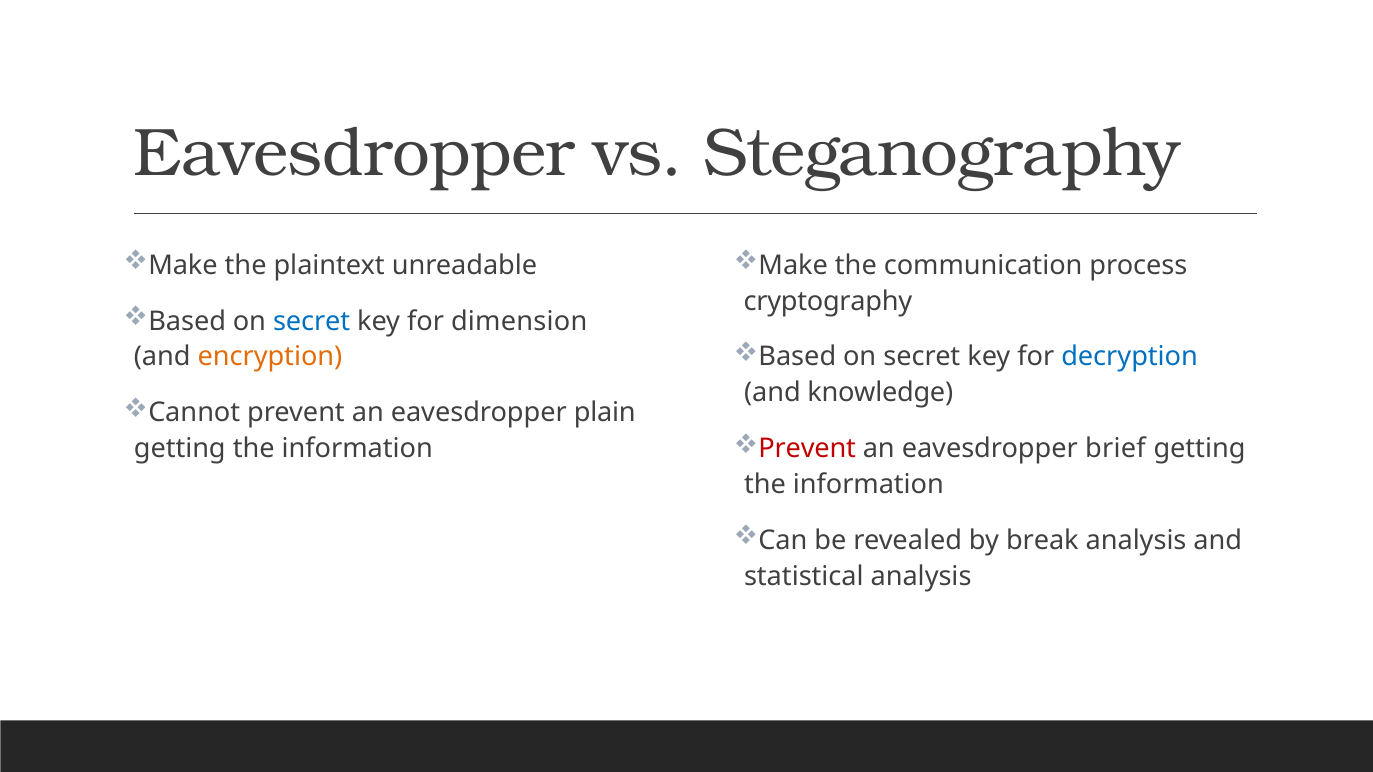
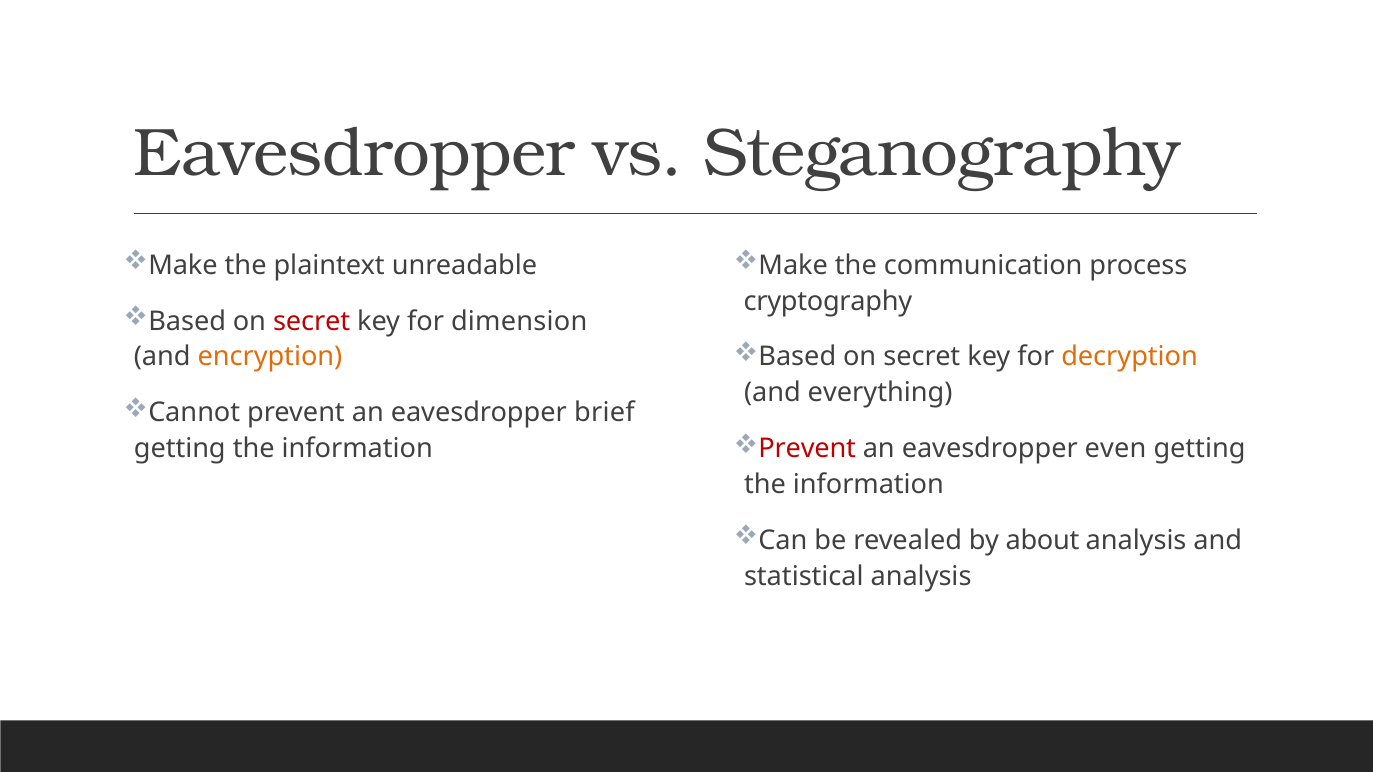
secret at (312, 321) colour: blue -> red
decryption colour: blue -> orange
knowledge: knowledge -> everything
plain: plain -> brief
brief: brief -> even
break: break -> about
